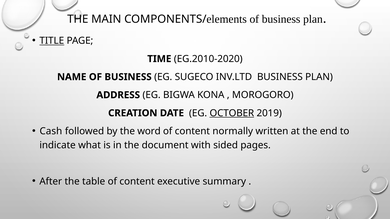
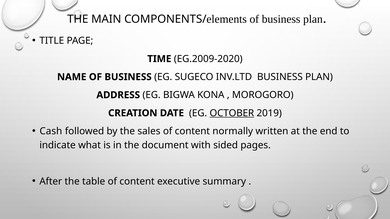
TITLE underline: present -> none
EG.2010-2020: EG.2010-2020 -> EG.2009-2020
word: word -> sales
